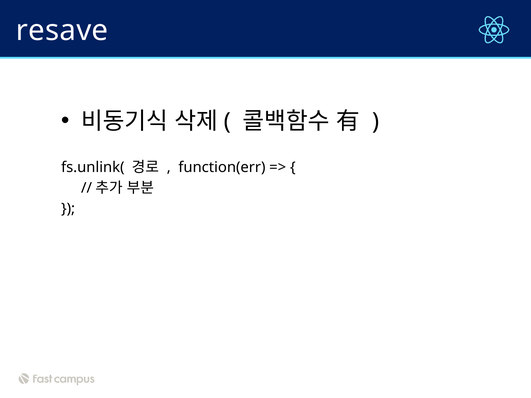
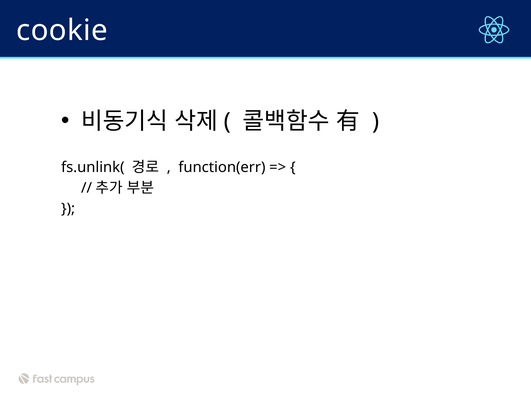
resave: resave -> cookie
